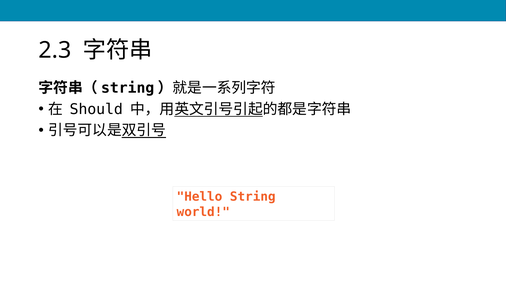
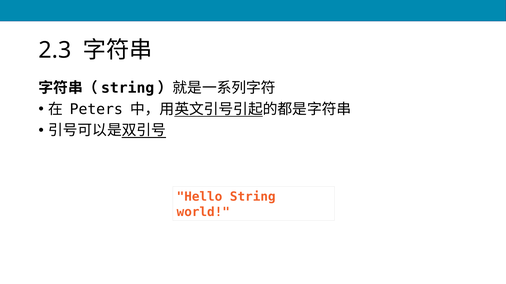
Should: Should -> Peters
